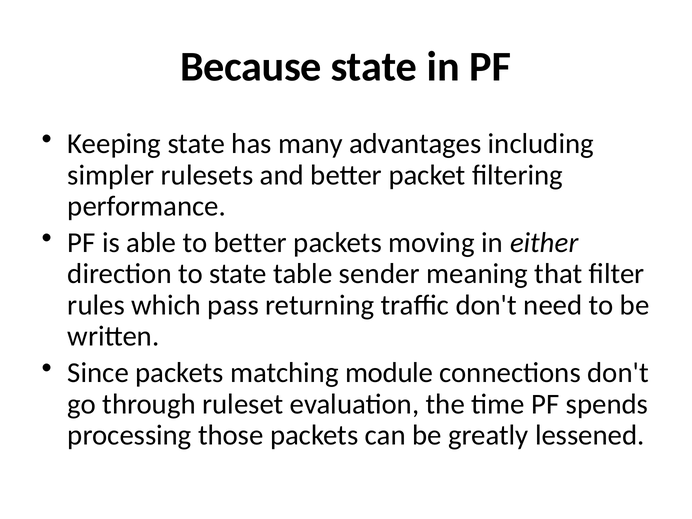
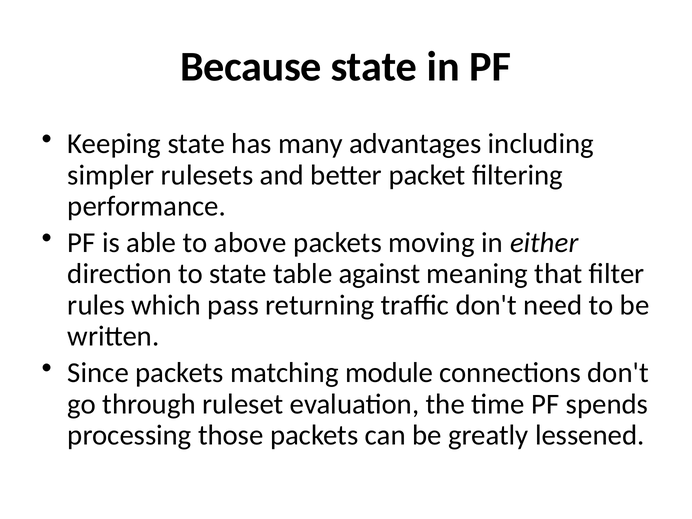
to better: better -> above
sender: sender -> against
